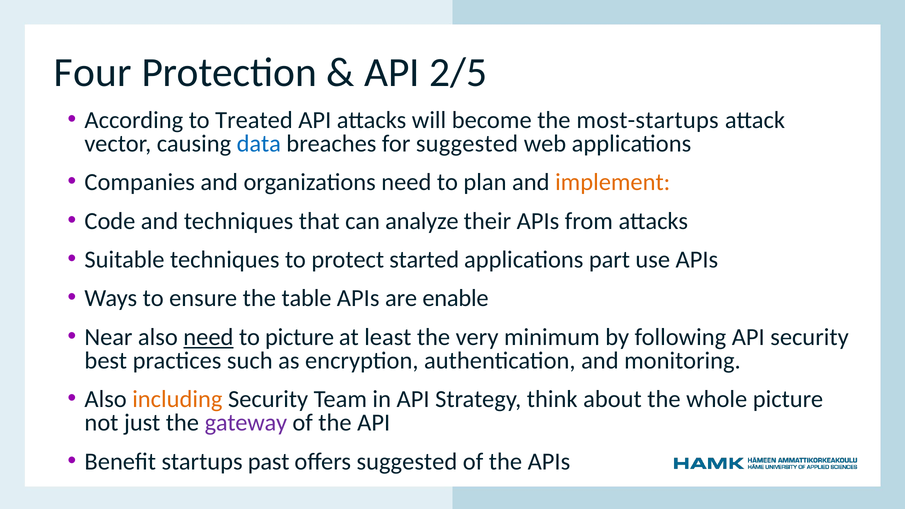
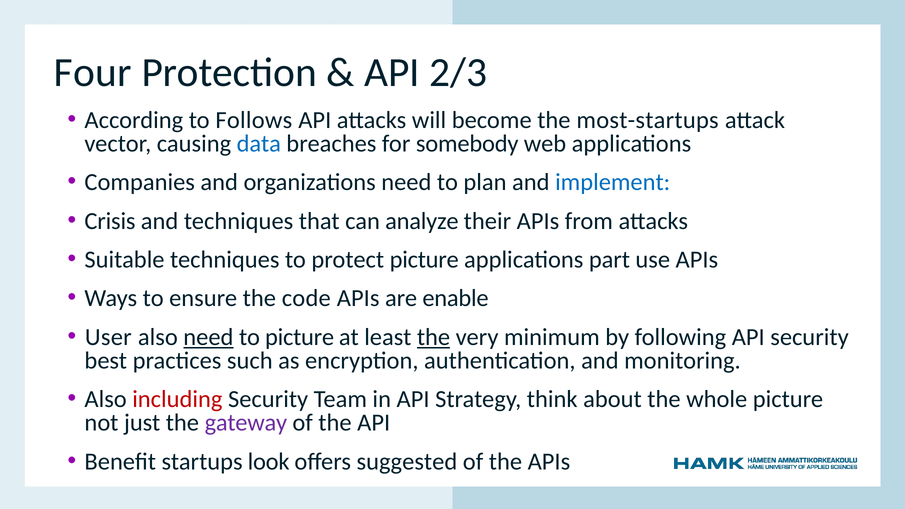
2/5: 2/5 -> 2/3
Treated: Treated -> Follows
for suggested: suggested -> somebody
implement colour: orange -> blue
Code: Code -> Crisis
protect started: started -> picture
table: table -> code
Near: Near -> User
the at (434, 337) underline: none -> present
including colour: orange -> red
past: past -> look
